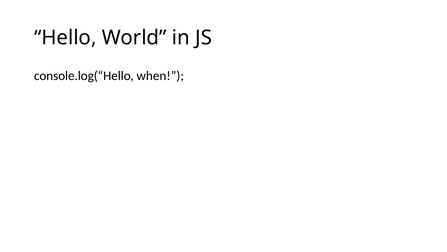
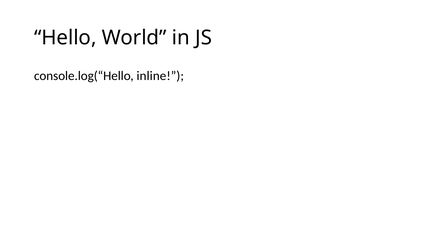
when: when -> inline
